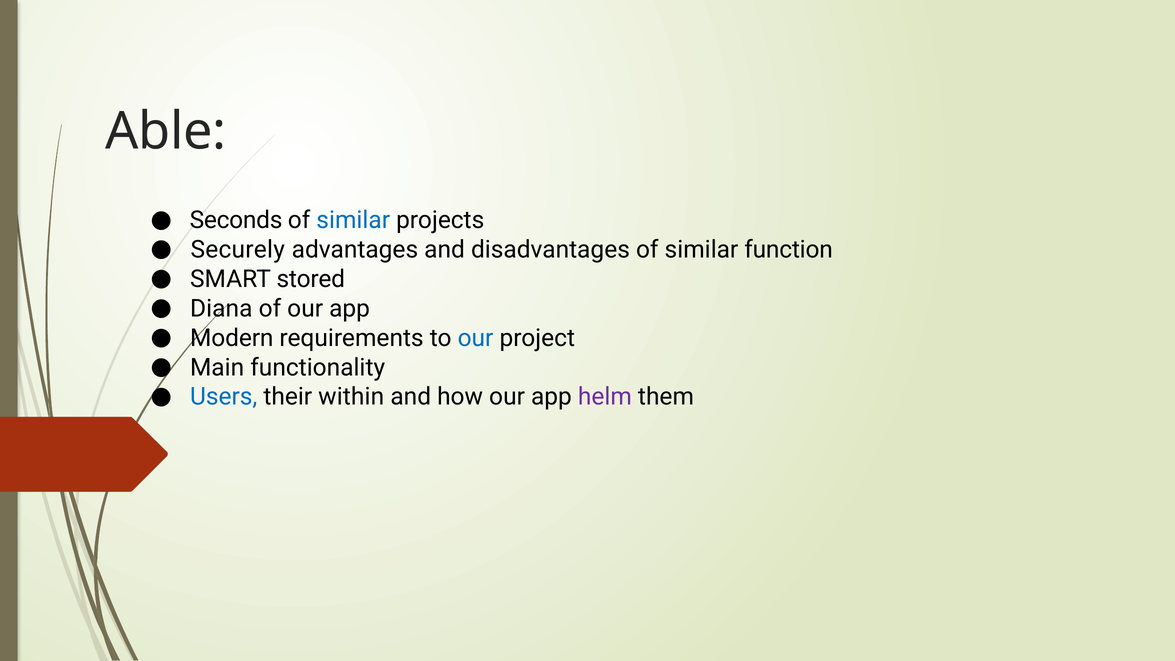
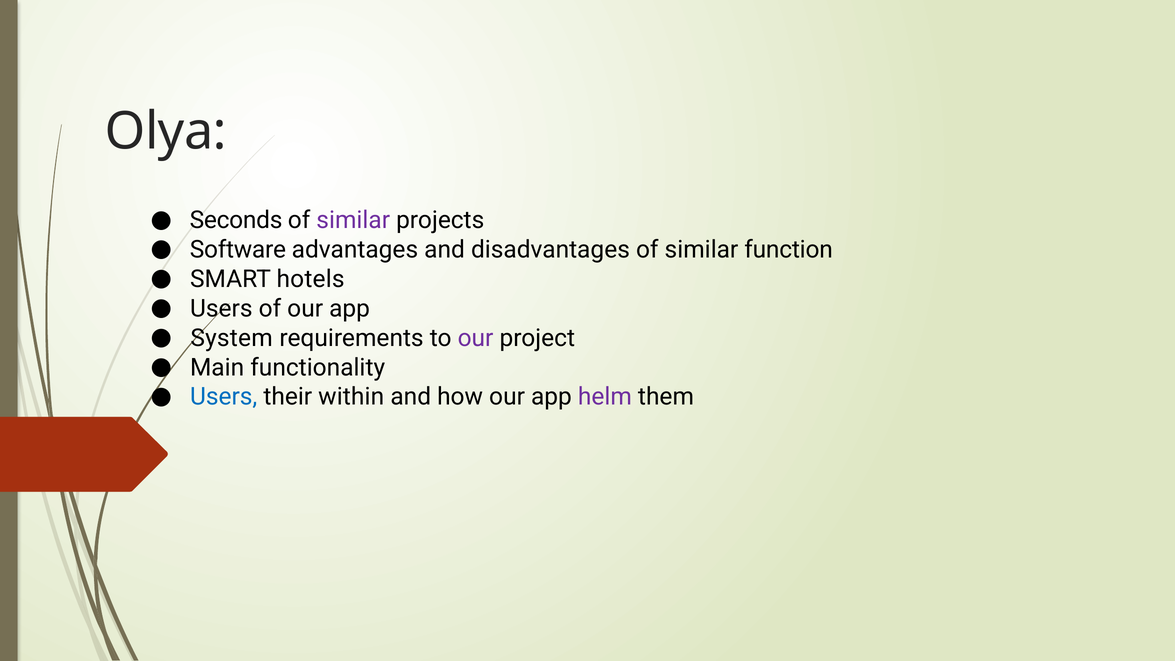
Able: Able -> Olya
similar at (353, 220) colour: blue -> purple
Securely: Securely -> Software
stored: stored -> hotels
Diana at (221, 309): Diana -> Users
Modern: Modern -> System
our at (476, 338) colour: blue -> purple
